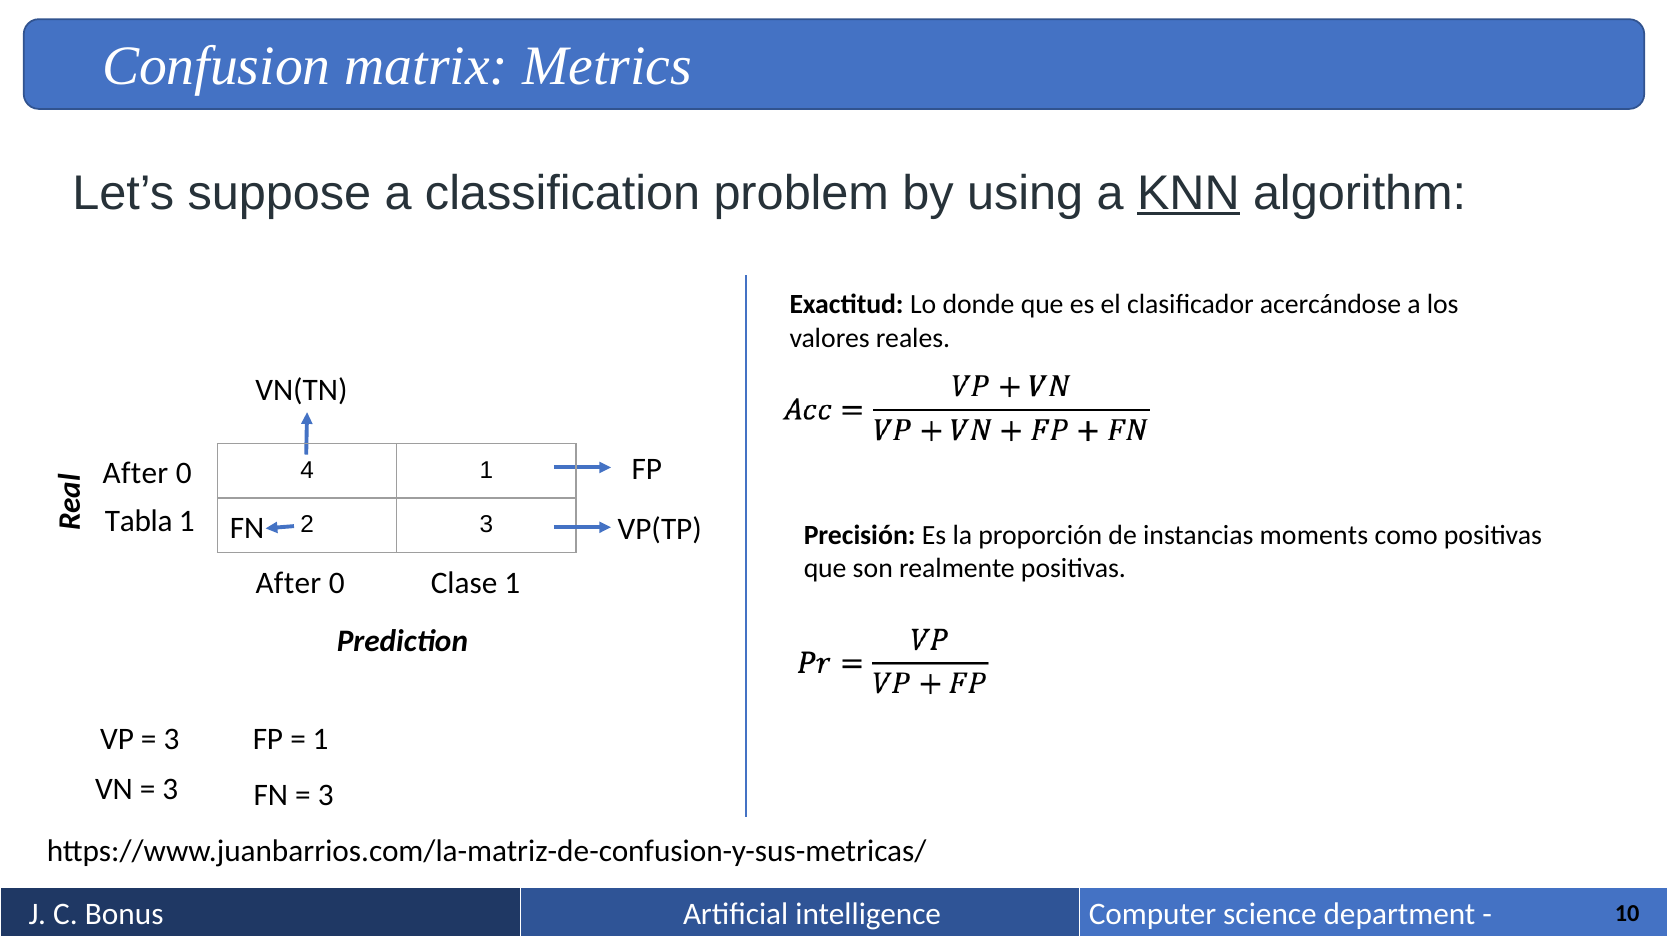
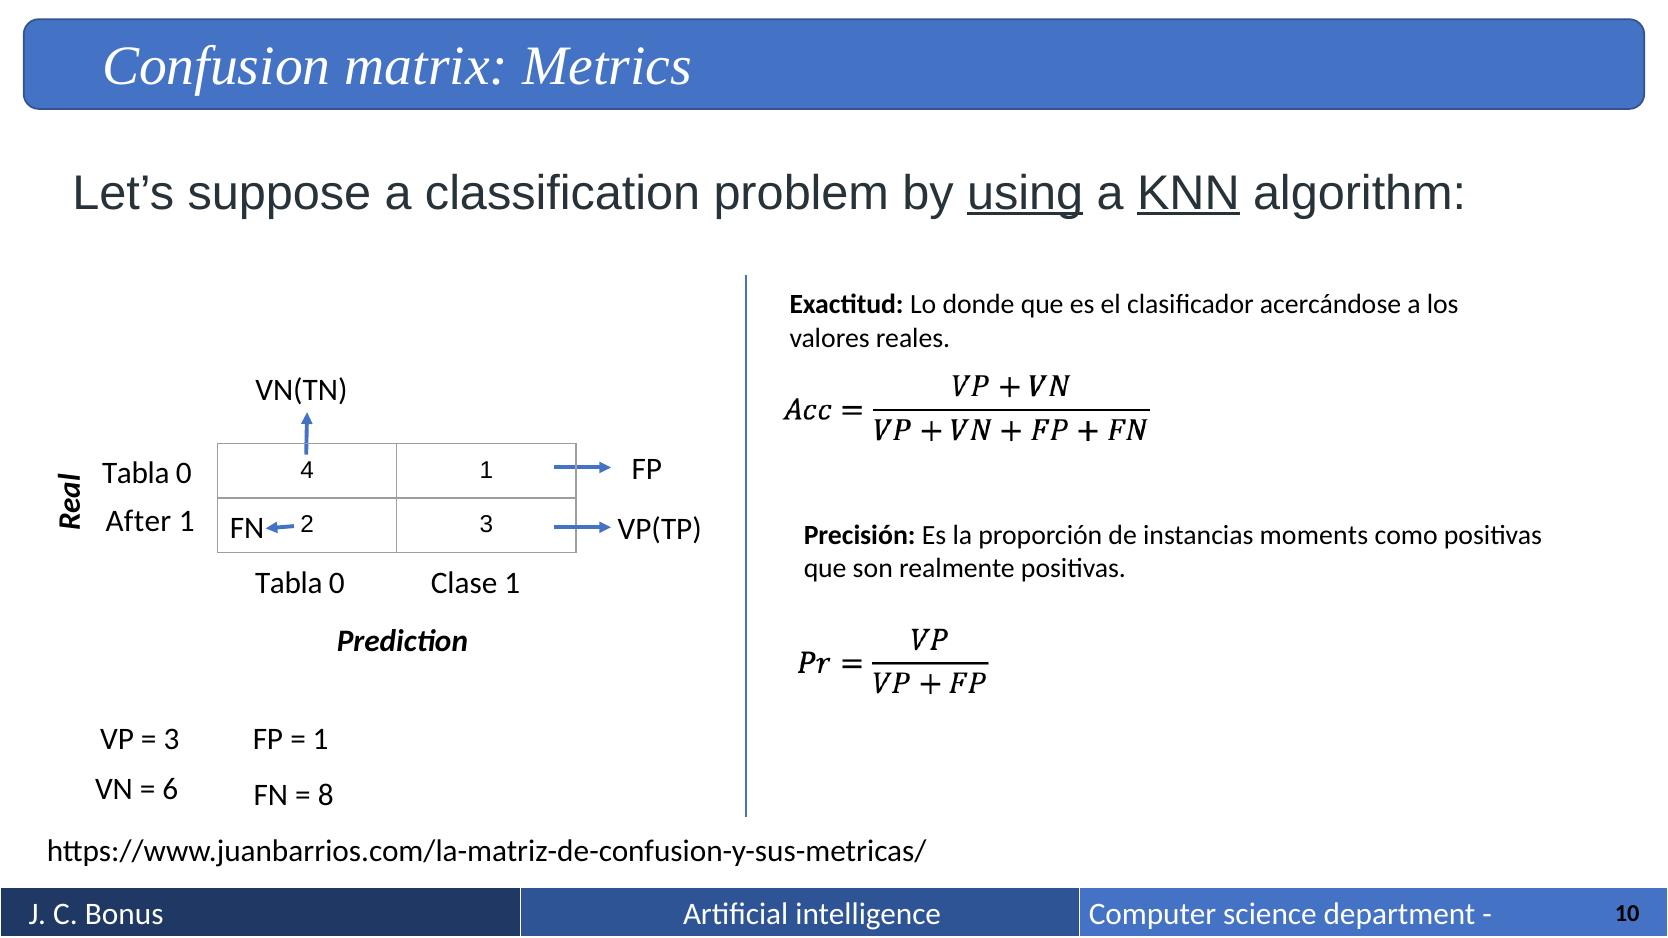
using underline: none -> present
After at (135, 473): After -> Tabla
Tabla: Tabla -> After
After at (288, 583): After -> Tabla
3 at (170, 790): 3 -> 6
3 at (326, 795): 3 -> 8
